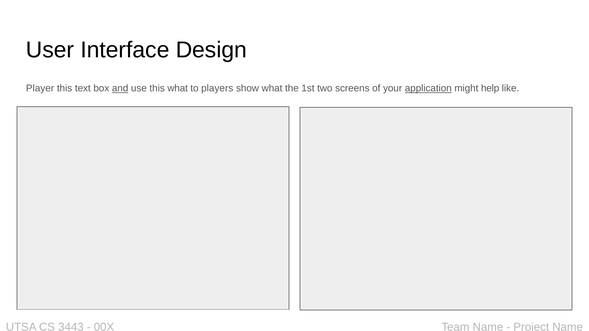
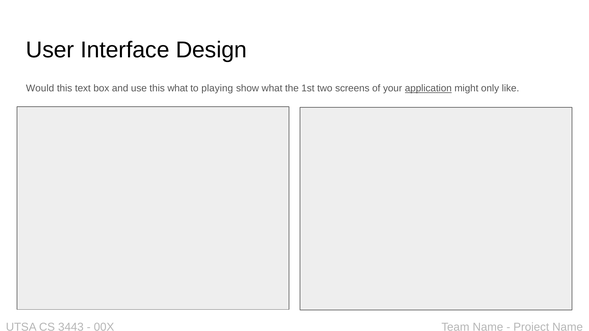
Player: Player -> Would
and underline: present -> none
players: players -> playing
help: help -> only
